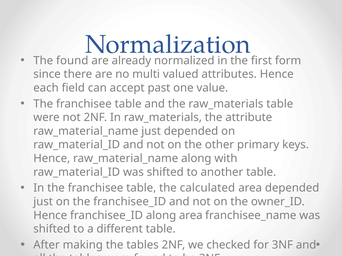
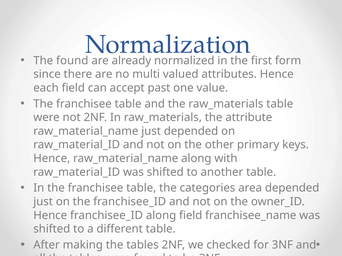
calculated: calculated -> categories
along area: area -> field
